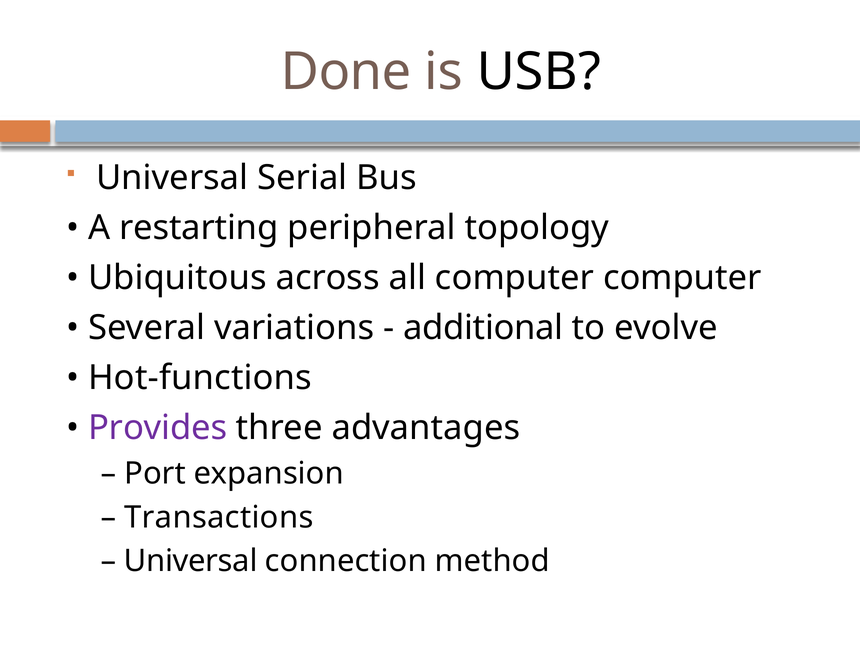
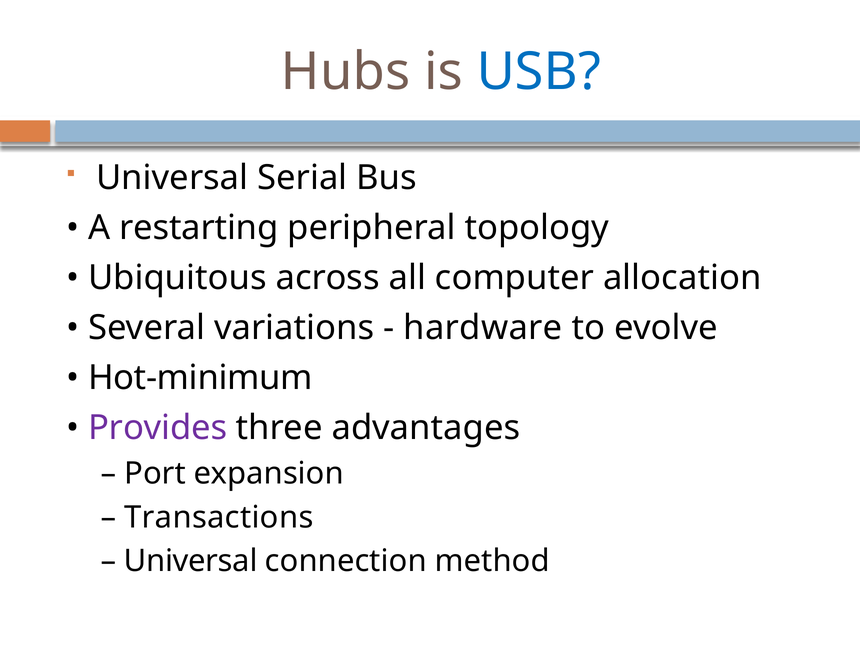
Done: Done -> Hubs
USB colour: black -> blue
computer computer: computer -> allocation
additional: additional -> hardware
Hot-functions: Hot-functions -> Hot-minimum
